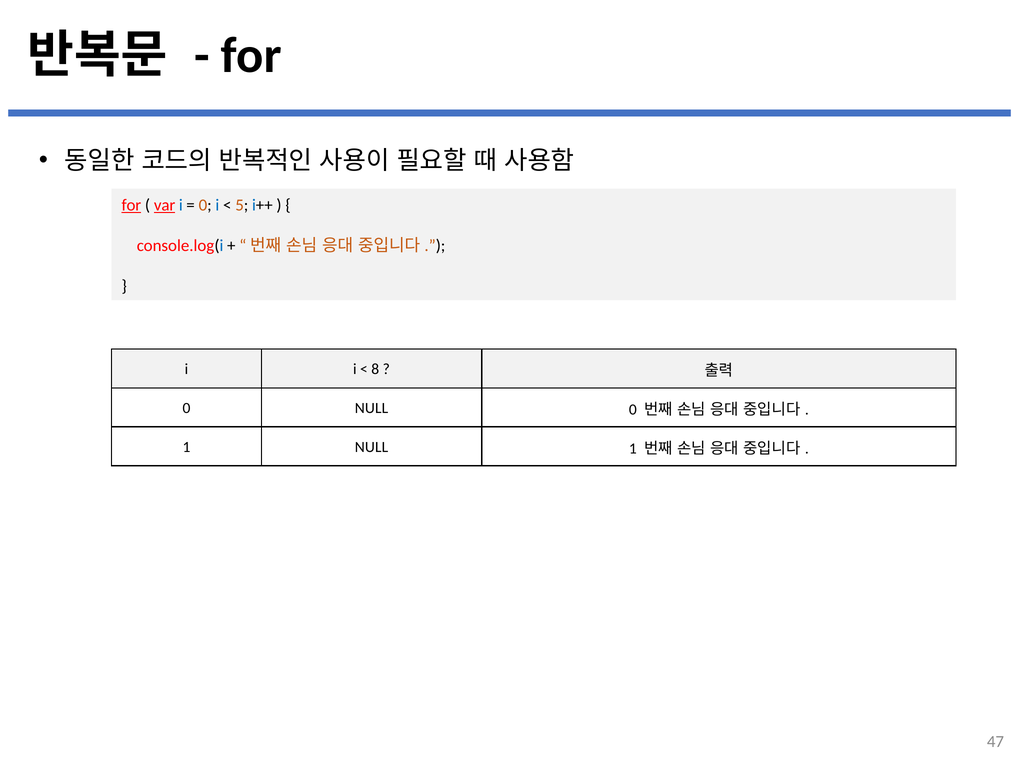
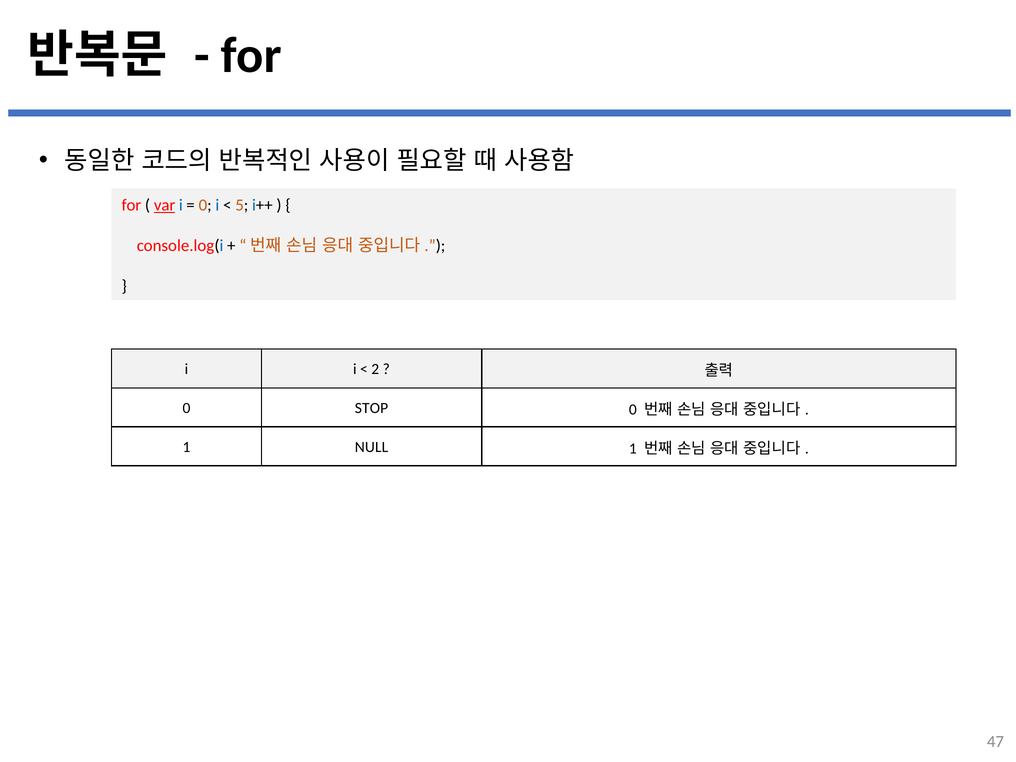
for at (131, 205) underline: present -> none
8 at (375, 369): 8 -> 2
0 NULL: NULL -> STOP
